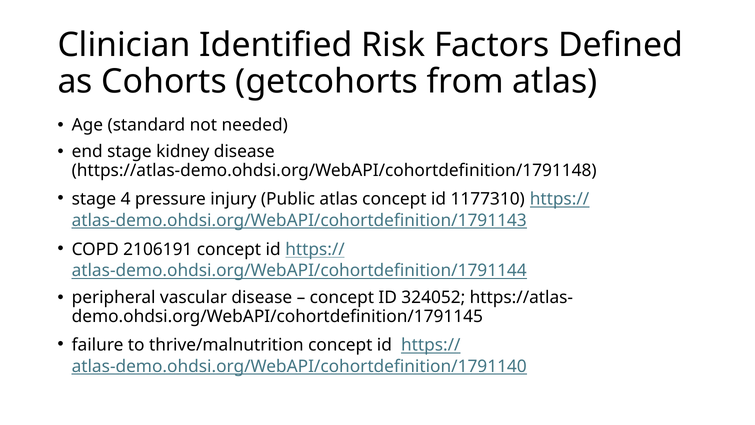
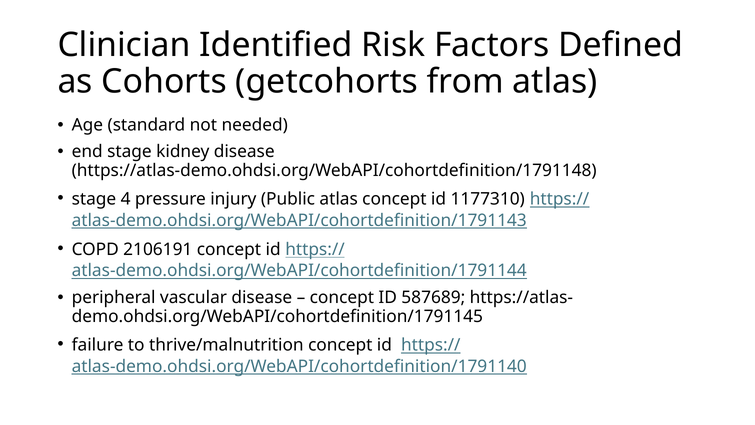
324052: 324052 -> 587689
